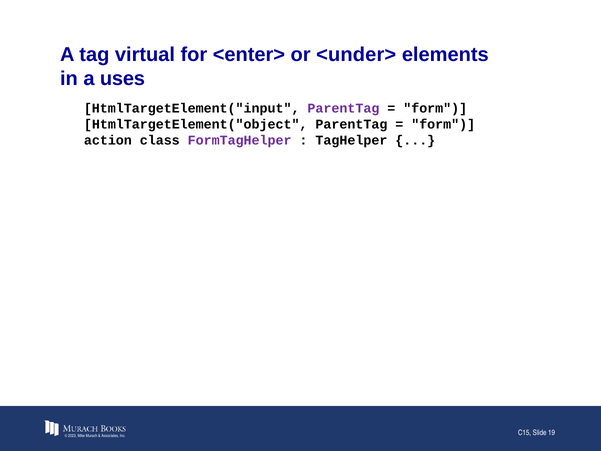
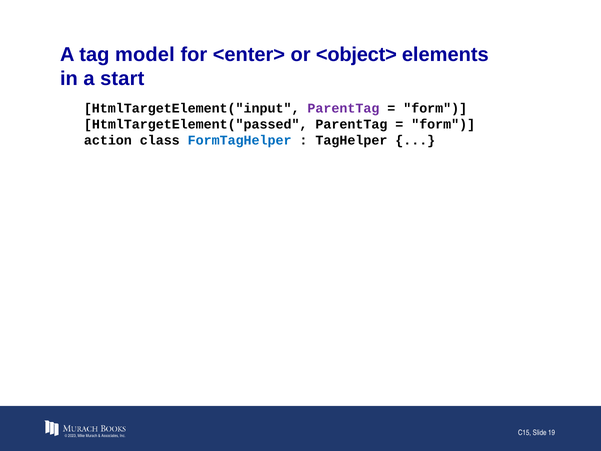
virtual: virtual -> model
<under>: <under> -> <object>
uses: uses -> start
HtmlTargetElement("object: HtmlTargetElement("object -> HtmlTargetElement("passed
FormTagHelper colour: purple -> blue
